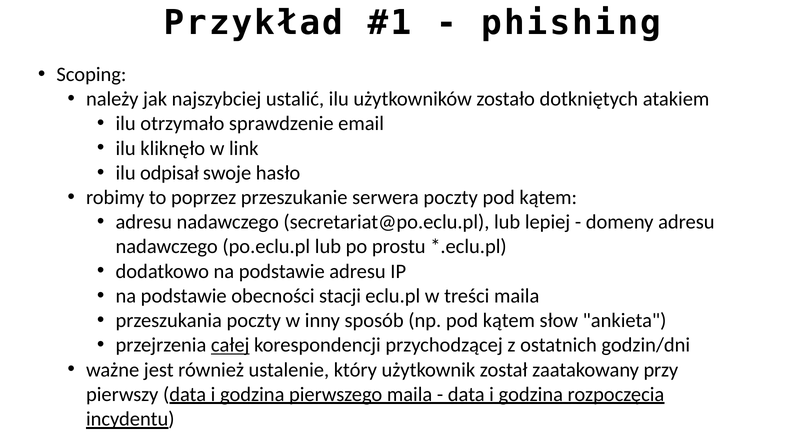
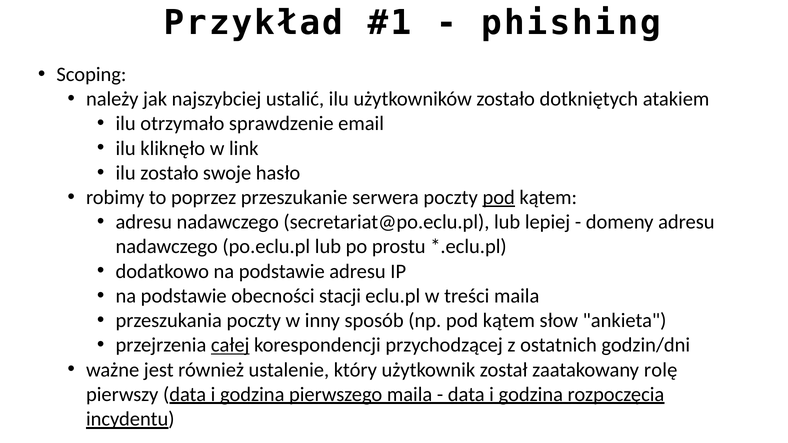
ilu odpisał: odpisał -> zostało
pod at (499, 198) underline: none -> present
przy: przy -> rolę
